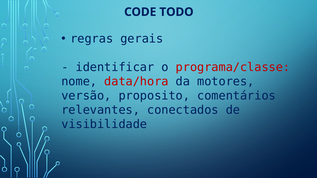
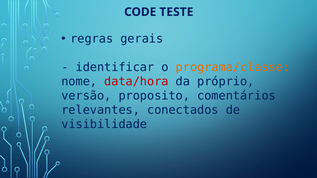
TODO: TODO -> TESTE
programa/classe colour: red -> orange
motores: motores -> próprio
